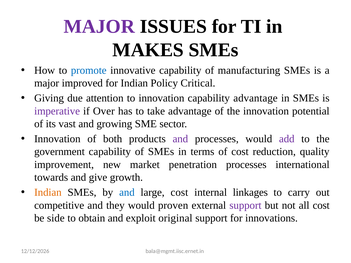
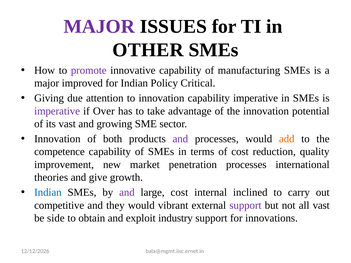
MAKES: MAKES -> OTHER
promote colour: blue -> purple
capability advantage: advantage -> imperative
add colour: purple -> orange
government: government -> competence
towards: towards -> theories
Indian at (48, 193) colour: orange -> blue
and at (127, 193) colour: blue -> purple
linkages: linkages -> inclined
proven: proven -> vibrant
all cost: cost -> vast
original: original -> industry
